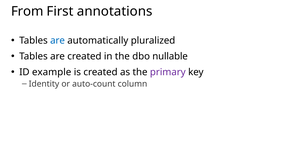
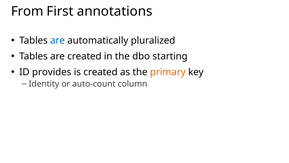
nullable: nullable -> starting
example: example -> provides
primary colour: purple -> orange
